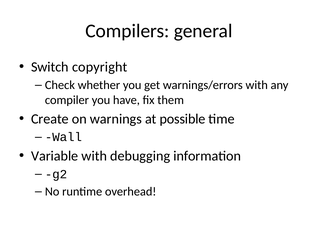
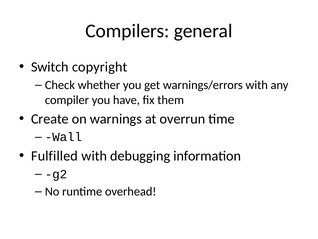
possible: possible -> overrun
Variable: Variable -> Fulfilled
